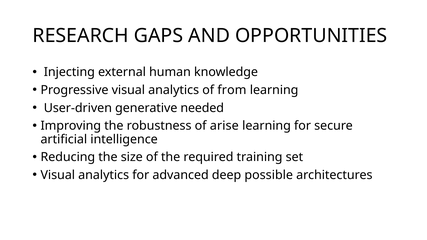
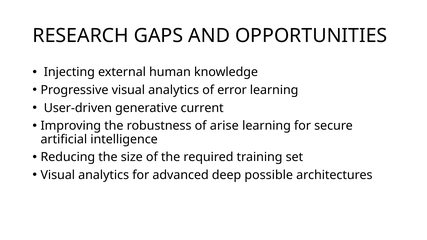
from: from -> error
needed: needed -> current
